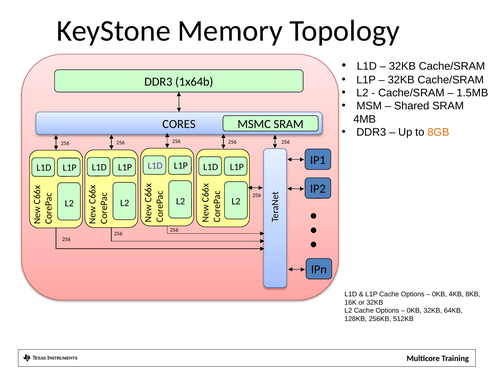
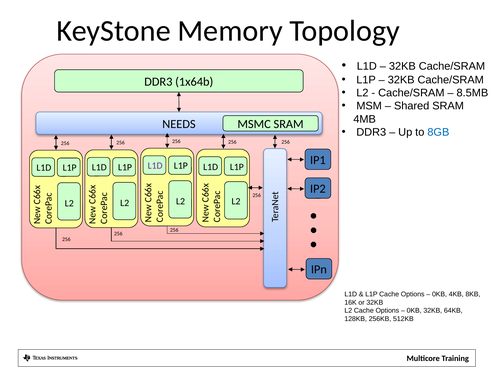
1.5MB: 1.5MB -> 8.5MB
CORES: CORES -> NEEDS
8GB colour: orange -> blue
